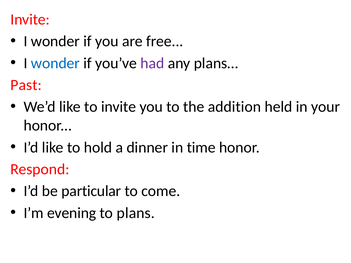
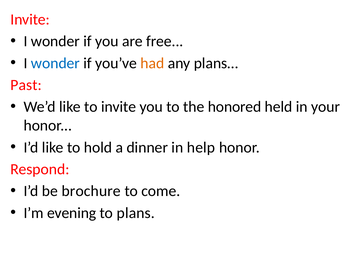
had colour: purple -> orange
addition: addition -> honored
time: time -> help
particular: particular -> brochure
